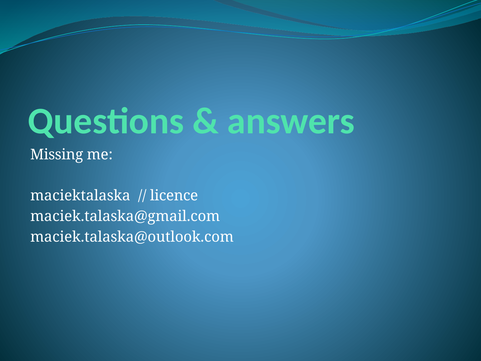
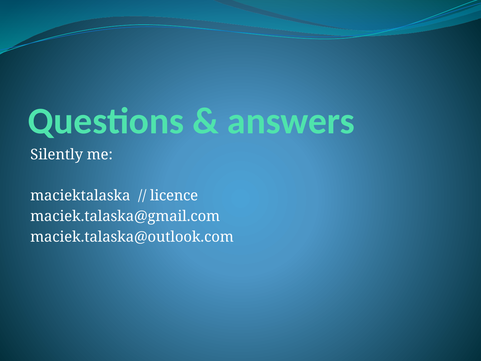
Missing: Missing -> Silently
